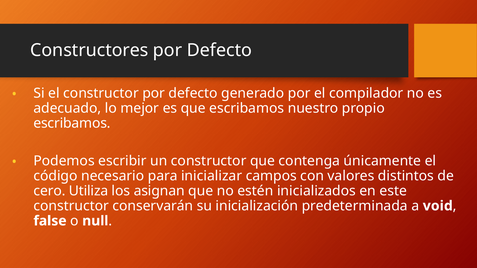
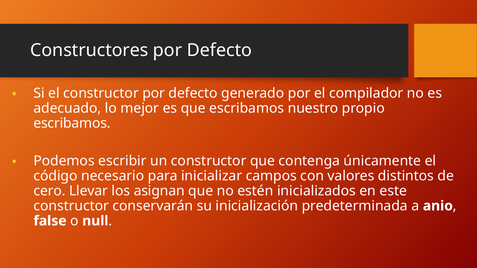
Utiliza: Utiliza -> Llevar
void: void -> anio
